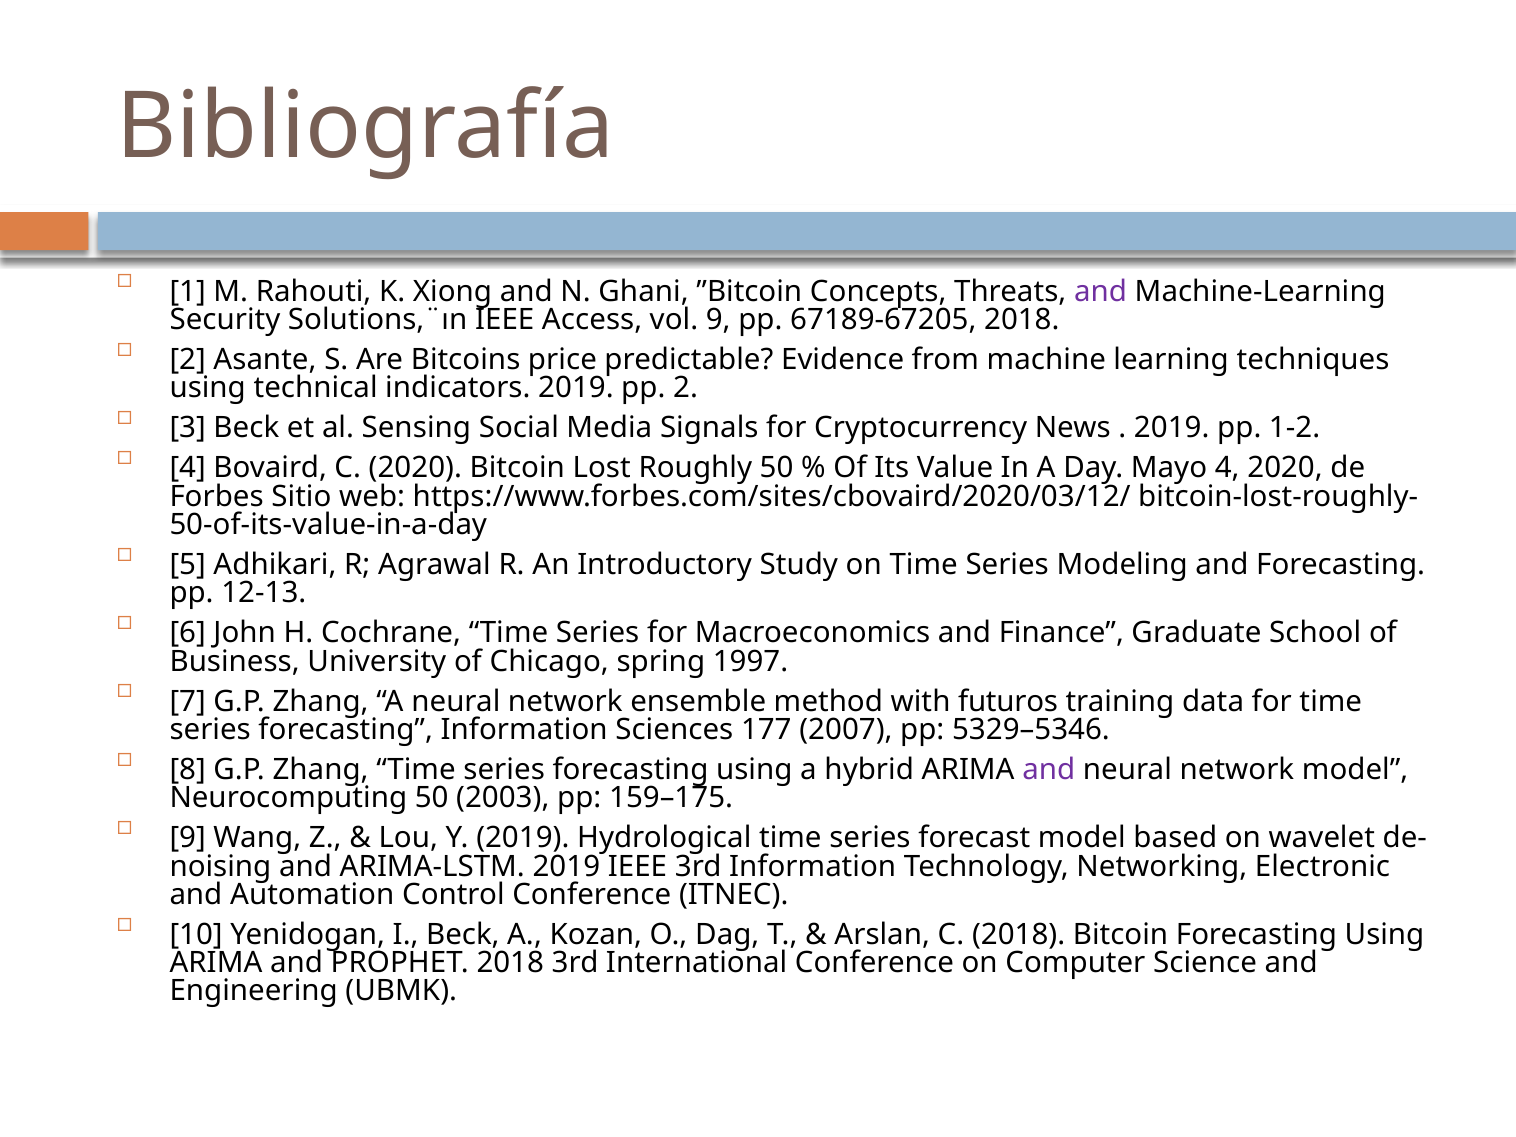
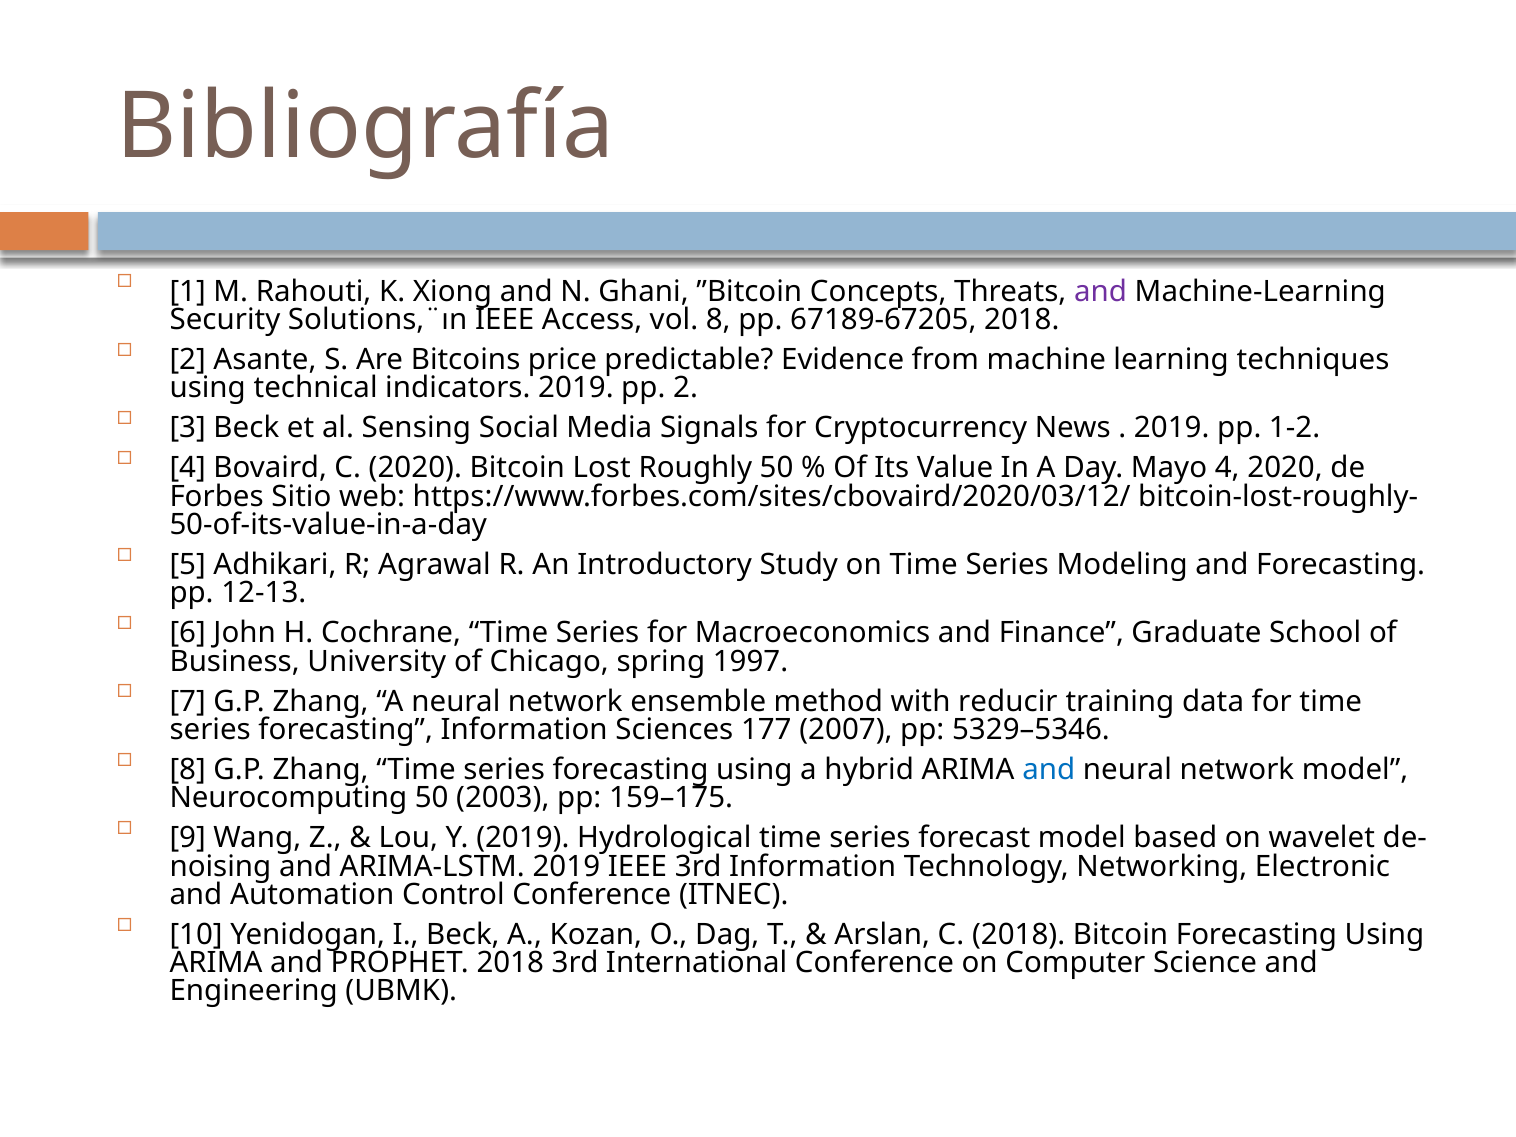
vol 9: 9 -> 8
futuros: futuros -> reducir
and at (1049, 770) colour: purple -> blue
